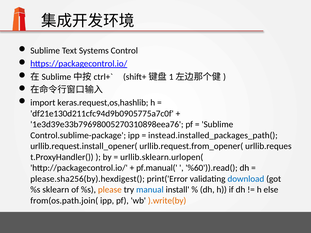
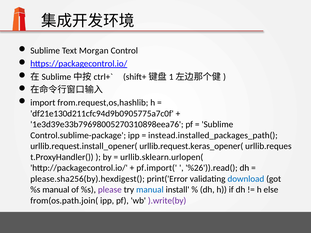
Systems: Systems -> Morgan
keras.request,os,hashlib: keras.request,os,hashlib -> from.request,os,hashlib
urllib.request.from_opener(: urllib.request.from_opener( -> urllib.request.keras_opener(
pf.manual(: pf.manual( -> pf.import(
%60')).read(: %60')).read( -> %26')).read(
%s sklearn: sklearn -> manual
please colour: orange -> purple
).write(by colour: orange -> purple
